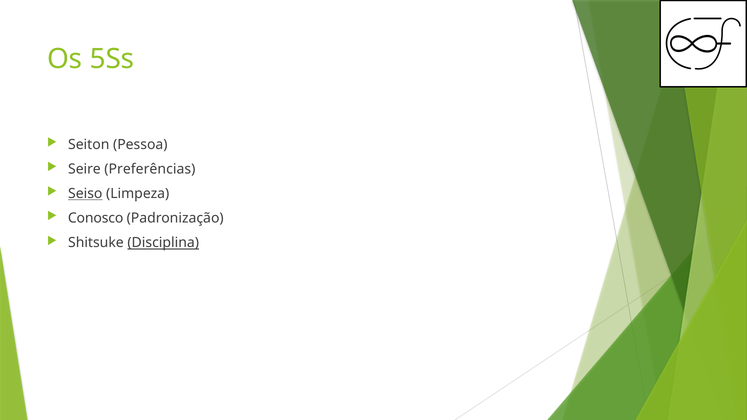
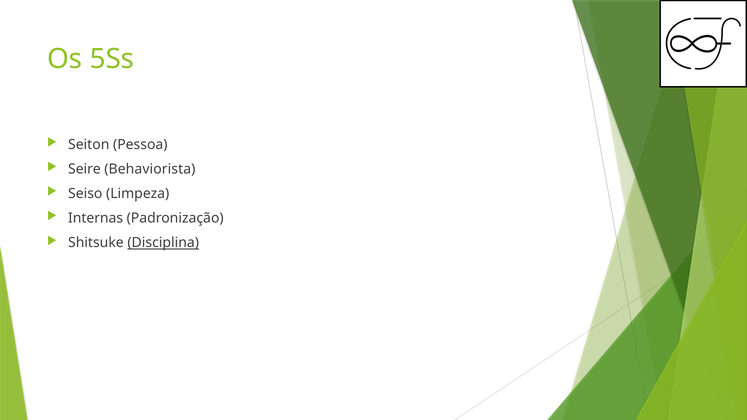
Preferências: Preferências -> Behaviorista
Seiso underline: present -> none
Conosco: Conosco -> Internas
